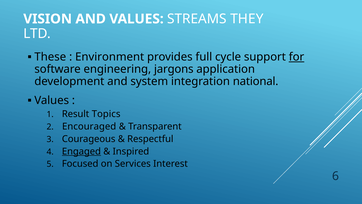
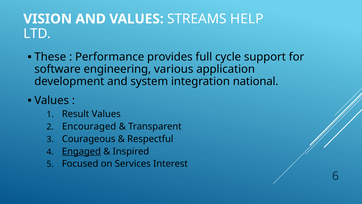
THEY: THEY -> HELP
Environment: Environment -> Performance
for underline: present -> none
jargons: jargons -> various
Result Topics: Topics -> Values
